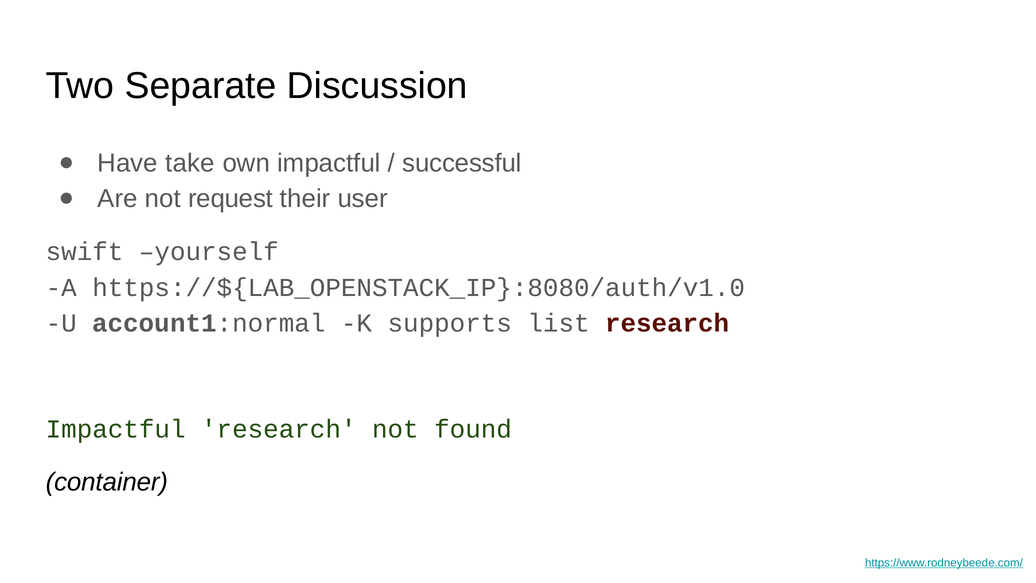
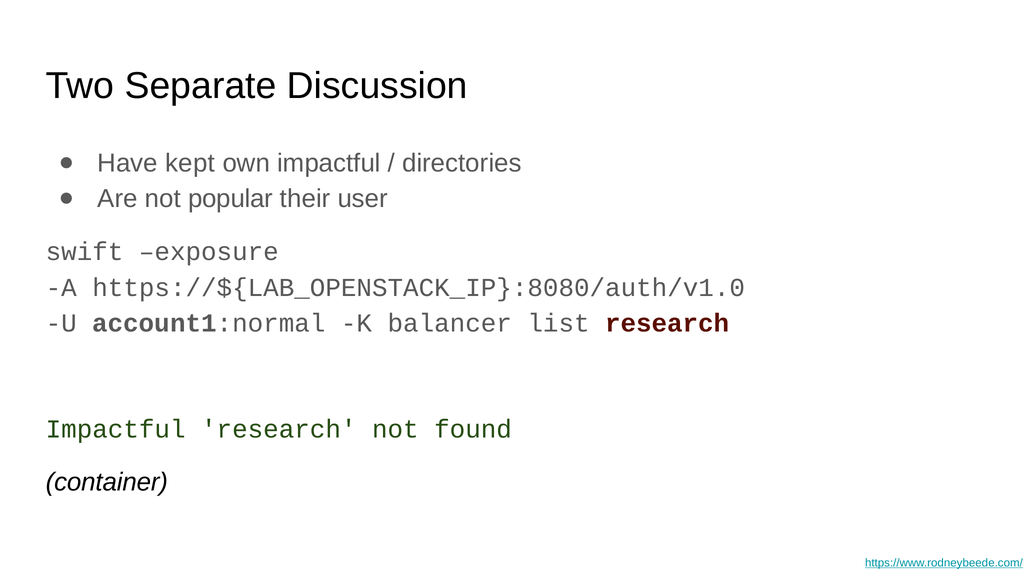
take: take -> kept
successful: successful -> directories
request: request -> popular
yourself: yourself -> exposure
supports: supports -> balancer
